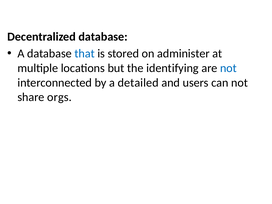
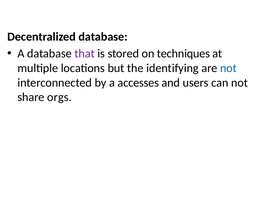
that colour: blue -> purple
administer: administer -> techniques
detailed: detailed -> accesses
